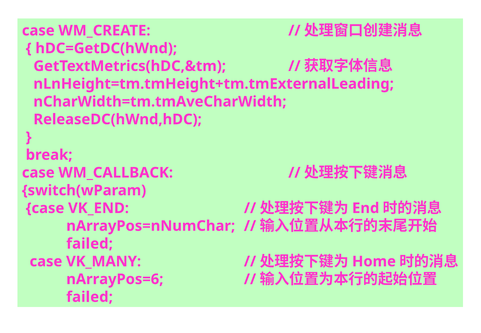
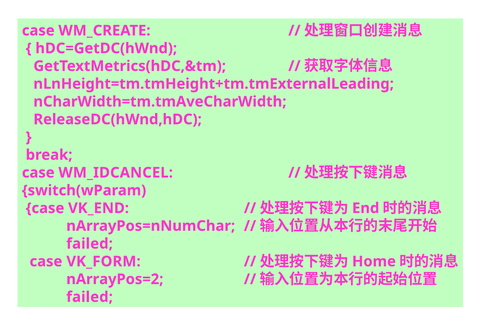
WM_CALLBACK: WM_CALLBACK -> WM_IDCANCEL
VK_MANY: VK_MANY -> VK_FORM
nArrayPos=6: nArrayPos=6 -> nArrayPos=2
